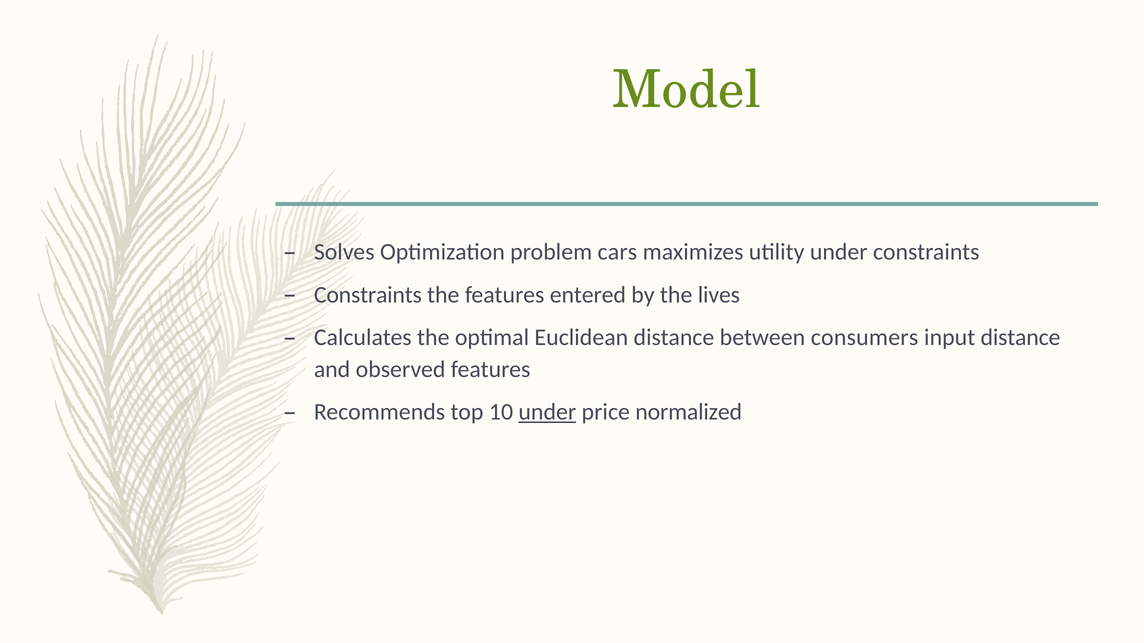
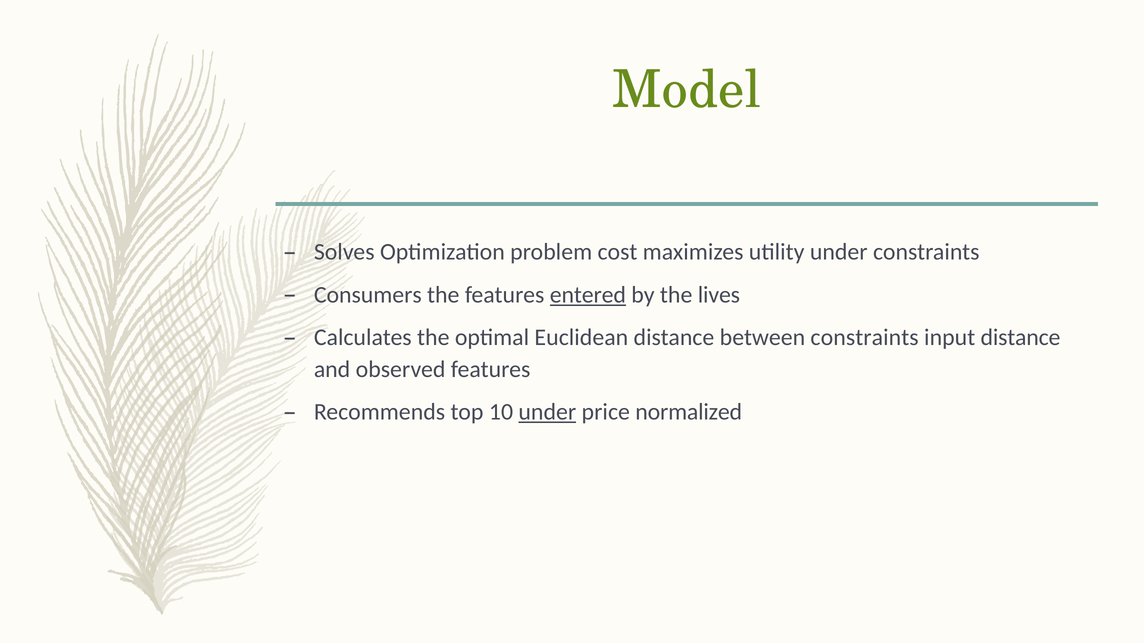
cars: cars -> cost
Constraints at (368, 295): Constraints -> Consumers
entered underline: none -> present
between consumers: consumers -> constraints
